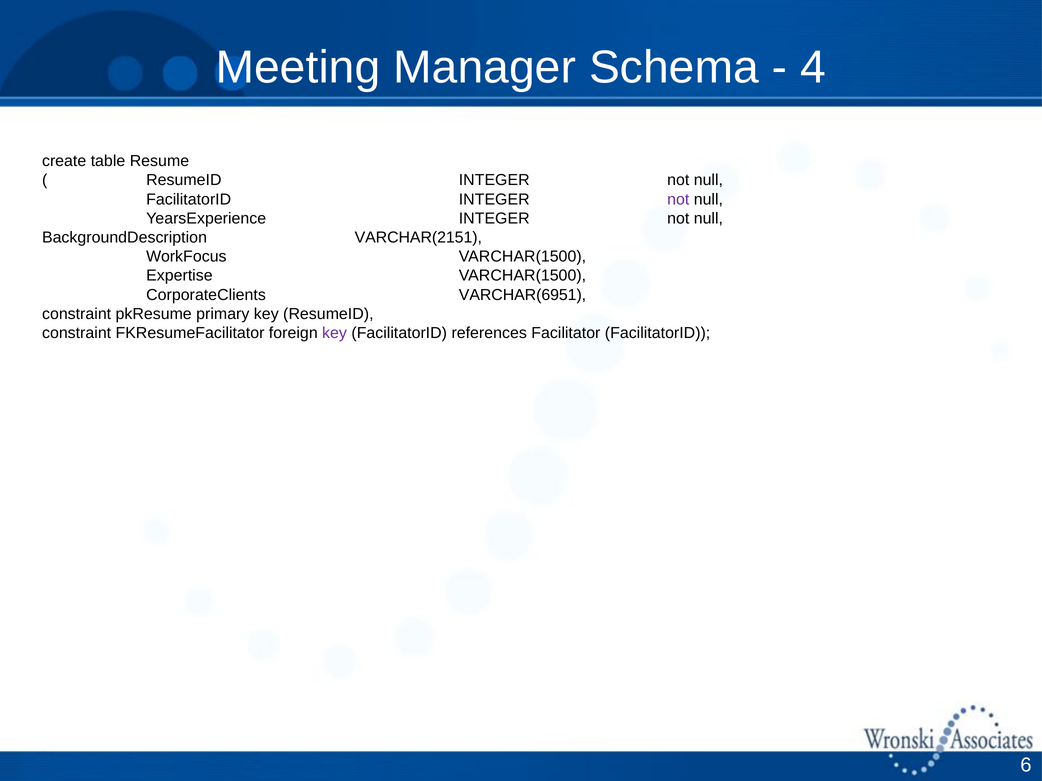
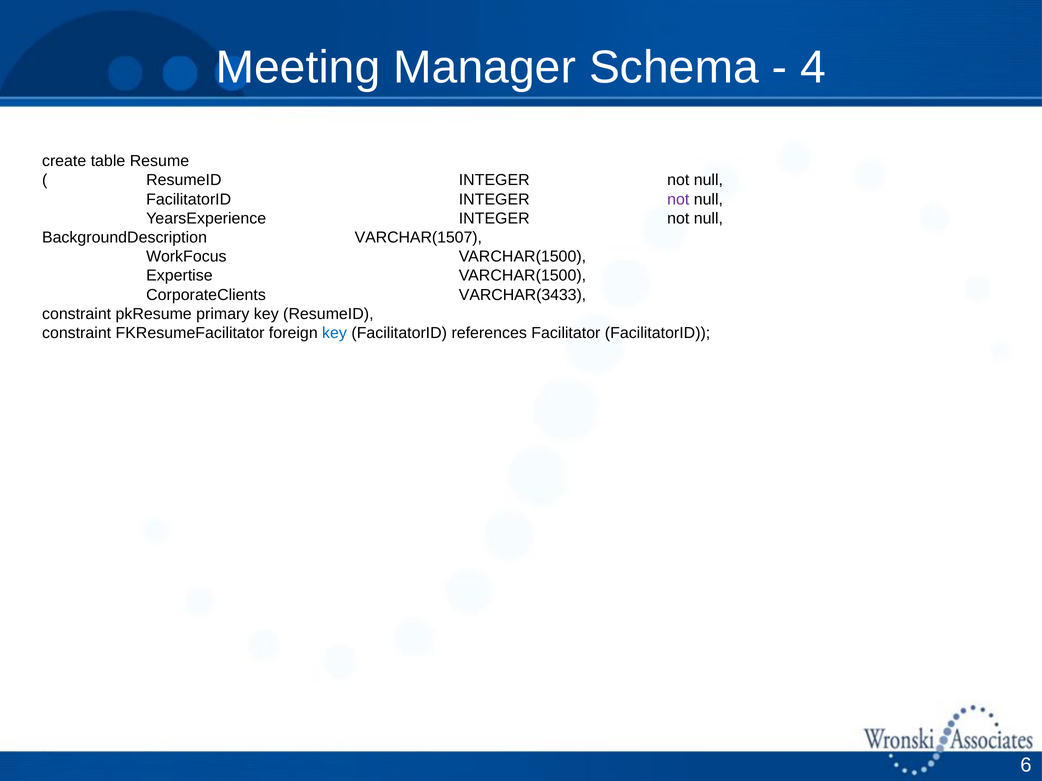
VARCHAR(2151: VARCHAR(2151 -> VARCHAR(1507
VARCHAR(6951: VARCHAR(6951 -> VARCHAR(3433
key at (334, 333) colour: purple -> blue
